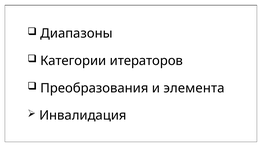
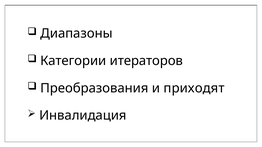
элемента: элемента -> приходят
